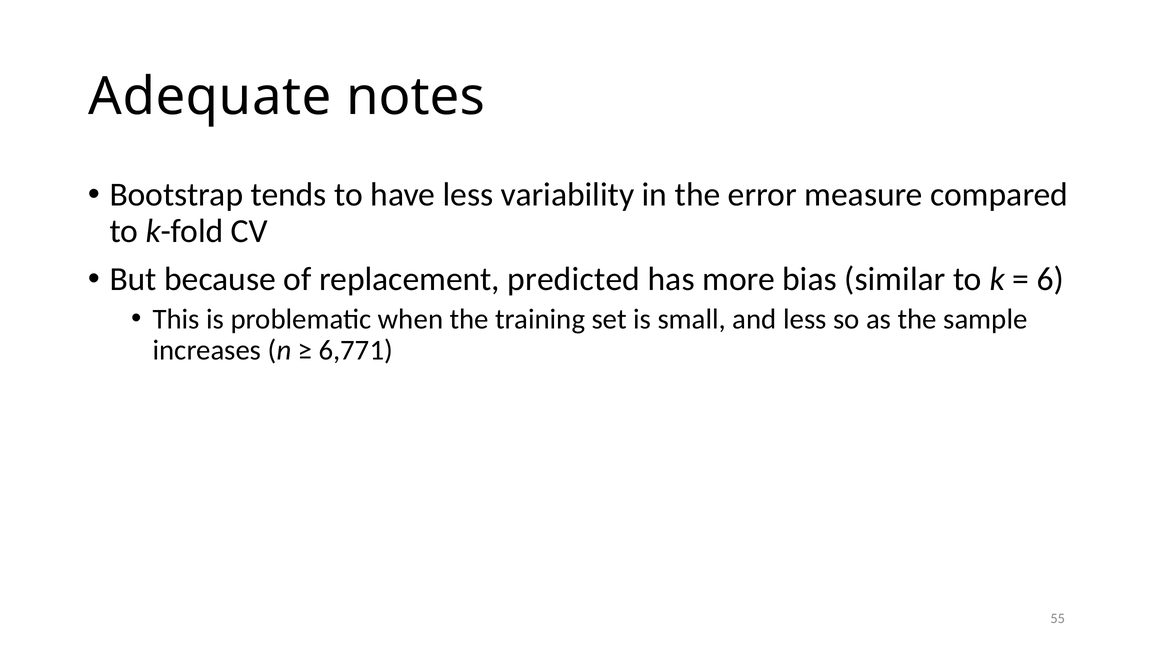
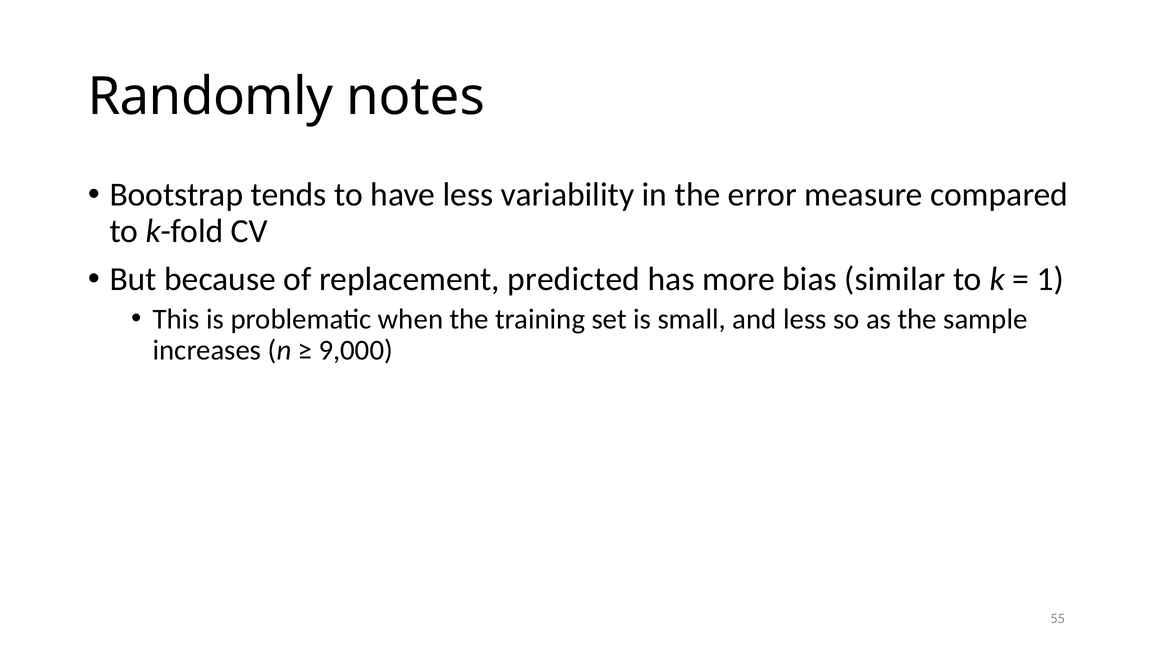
Adequate: Adequate -> Randomly
6: 6 -> 1
6,771: 6,771 -> 9,000
